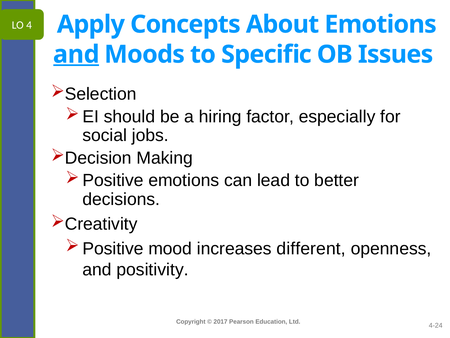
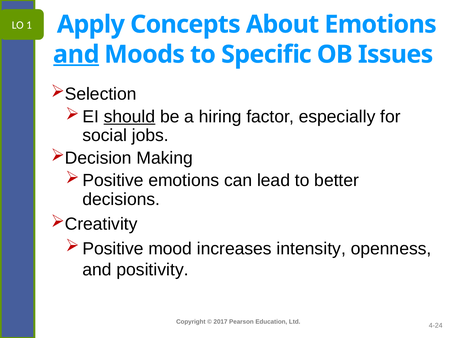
4: 4 -> 1
should underline: none -> present
different: different -> intensity
